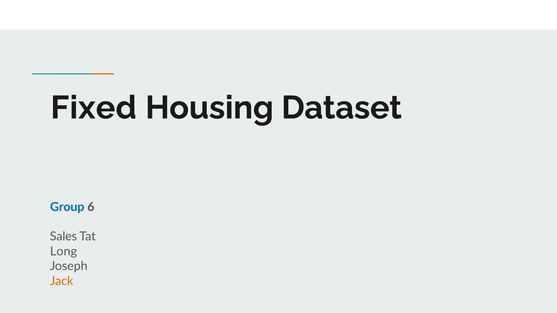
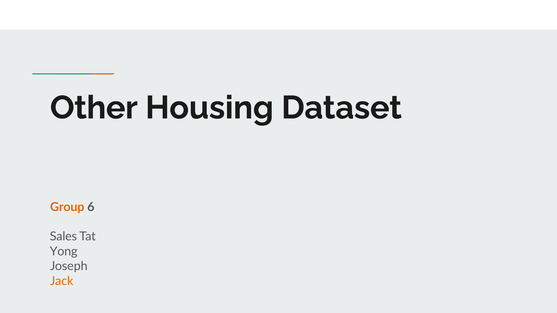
Fixed: Fixed -> Other
Group colour: blue -> orange
Long: Long -> Yong
